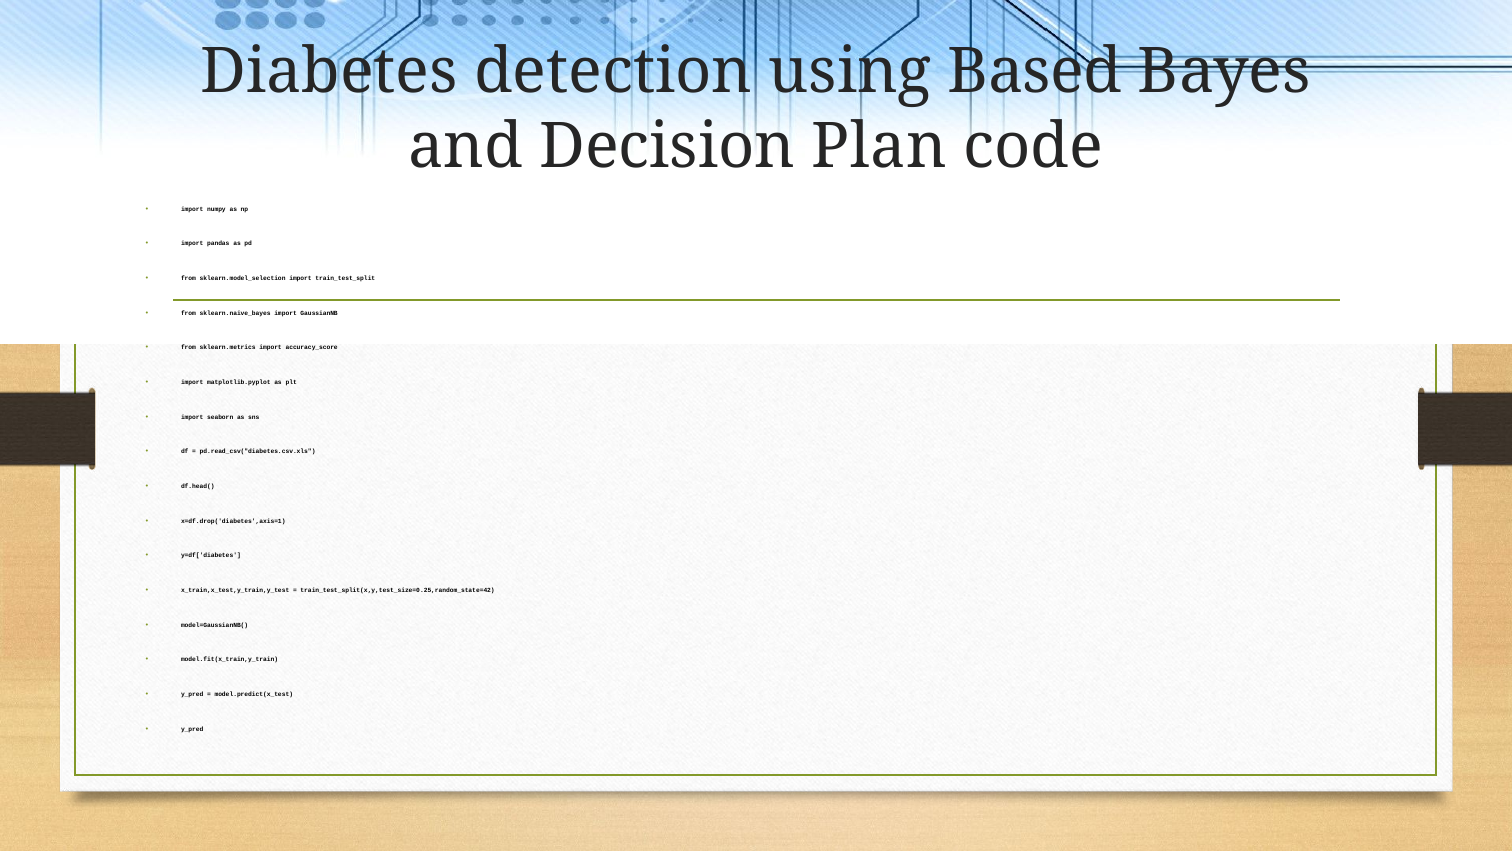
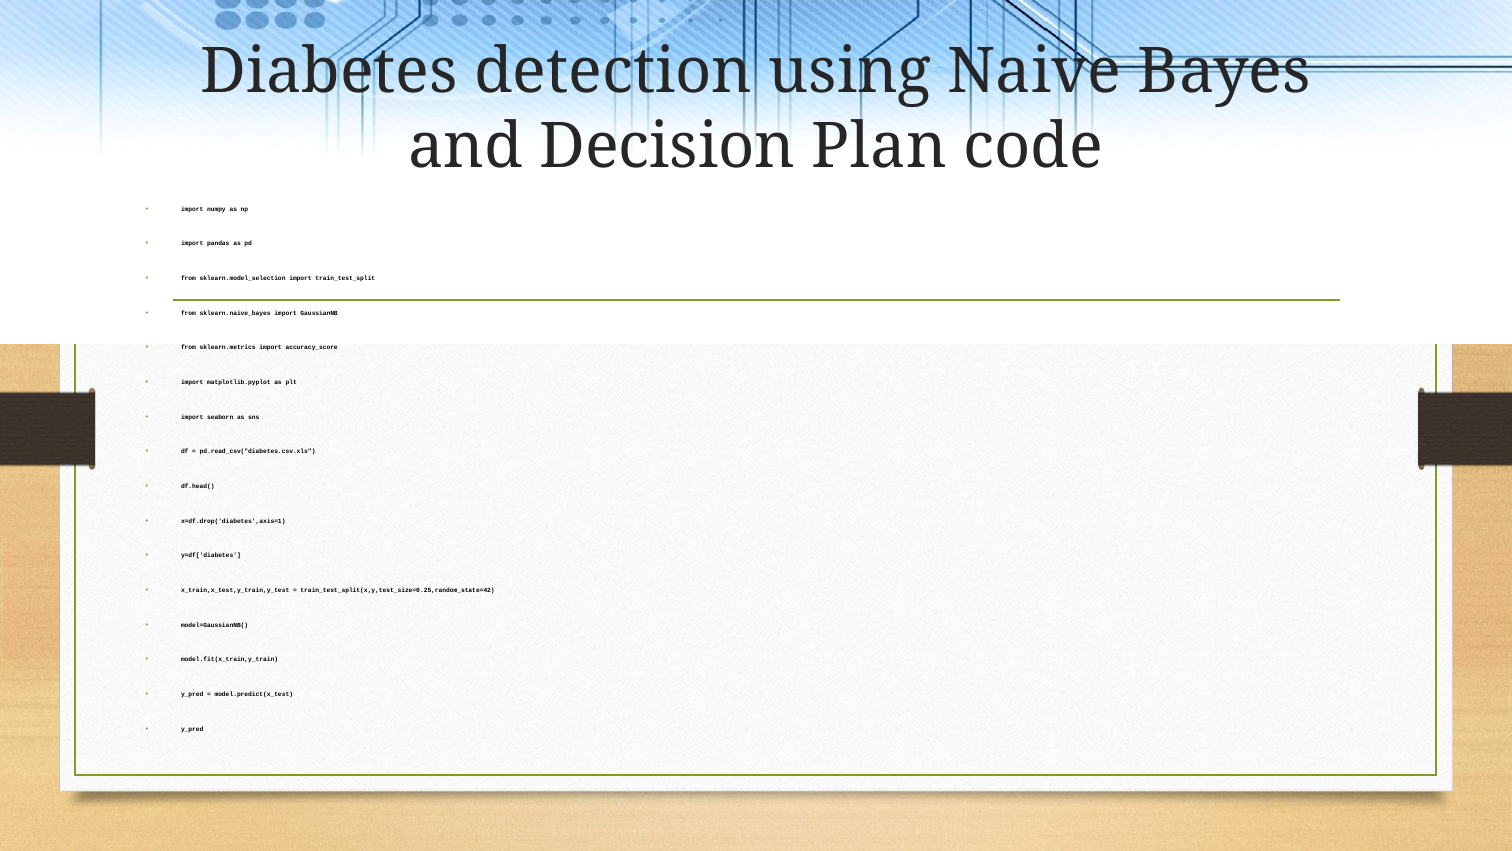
Based: Based -> Naive
